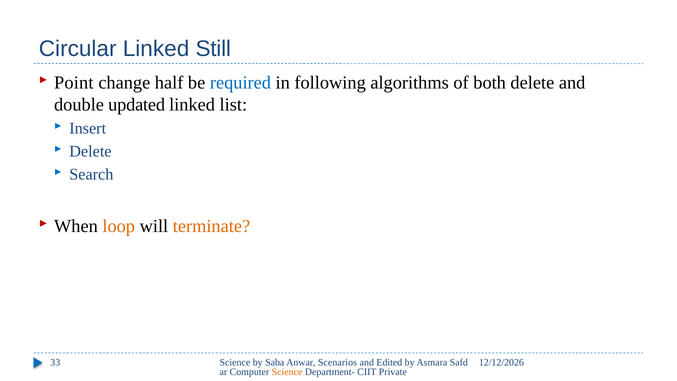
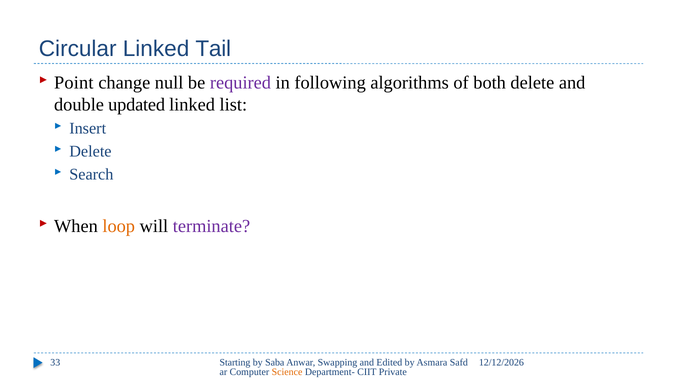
Still: Still -> Tail
half: half -> null
required colour: blue -> purple
terminate colour: orange -> purple
Science at (235, 362): Science -> Starting
Scenarios: Scenarios -> Swapping
